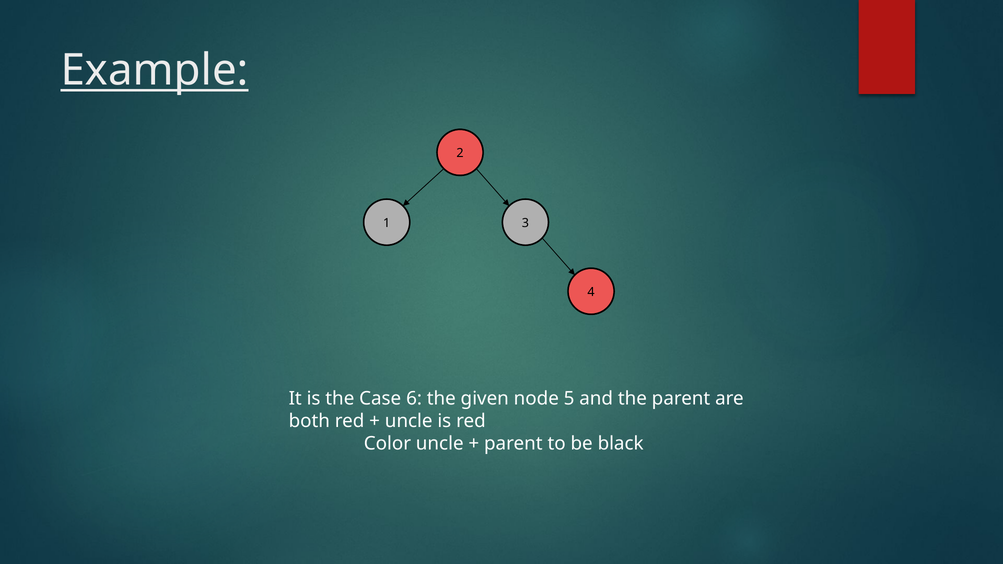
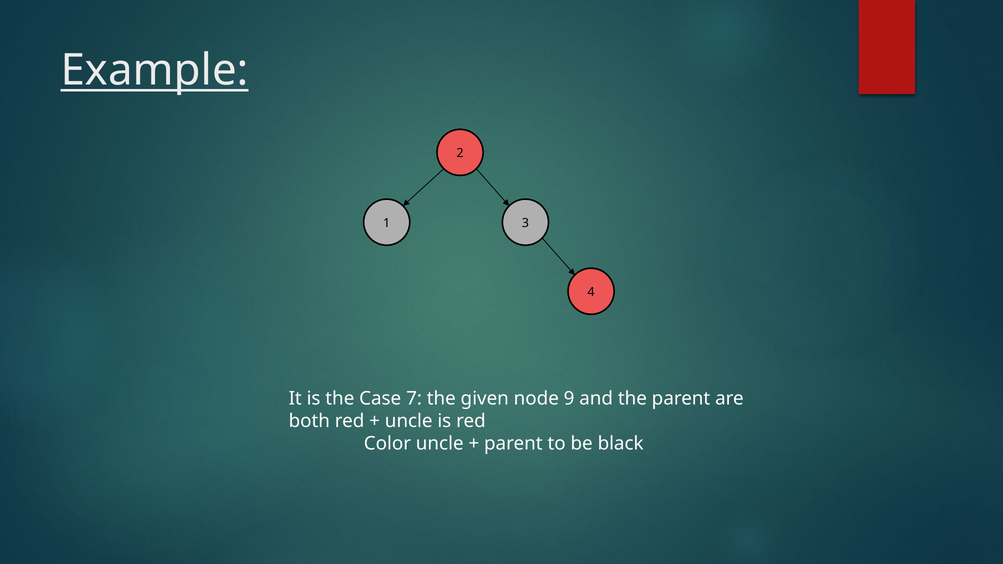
6: 6 -> 7
5: 5 -> 9
